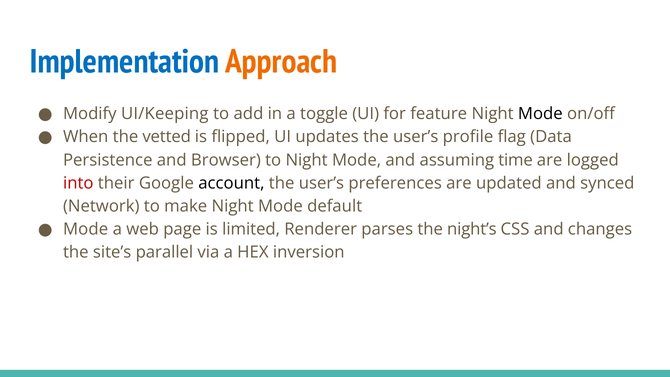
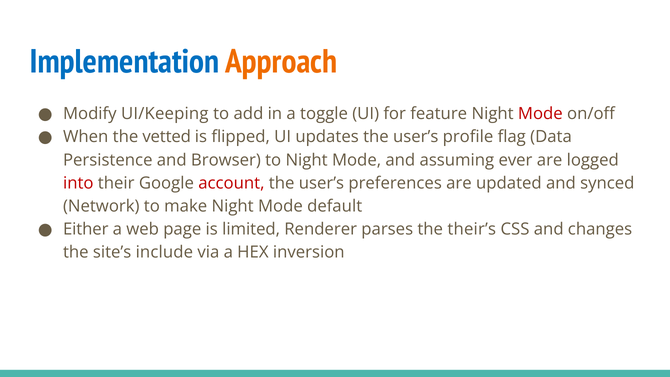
Mode at (540, 114) colour: black -> red
time: time -> ever
account colour: black -> red
Mode at (86, 229): Mode -> Either
night’s: night’s -> their’s
parallel: parallel -> include
